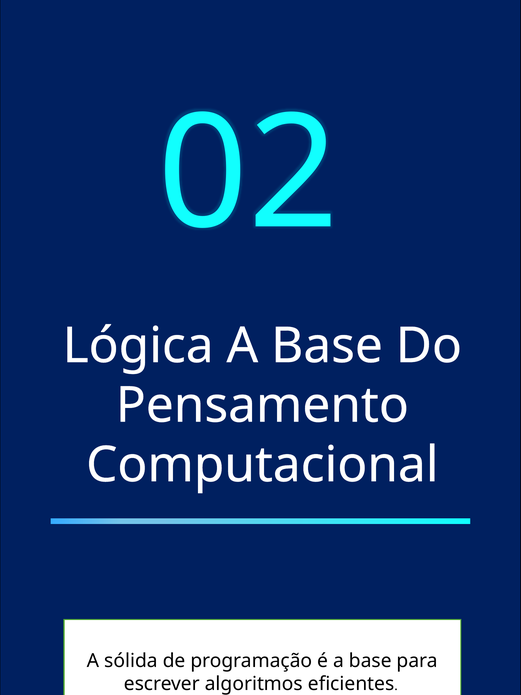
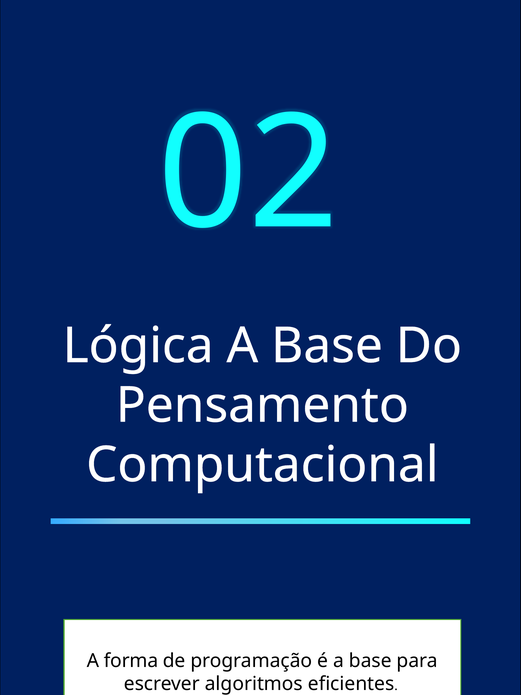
sólida: sólida -> forma
